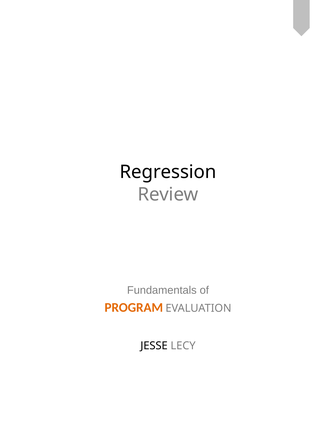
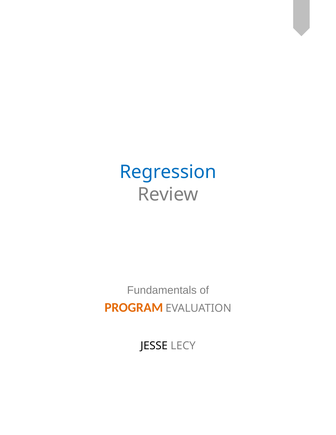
Regression colour: black -> blue
